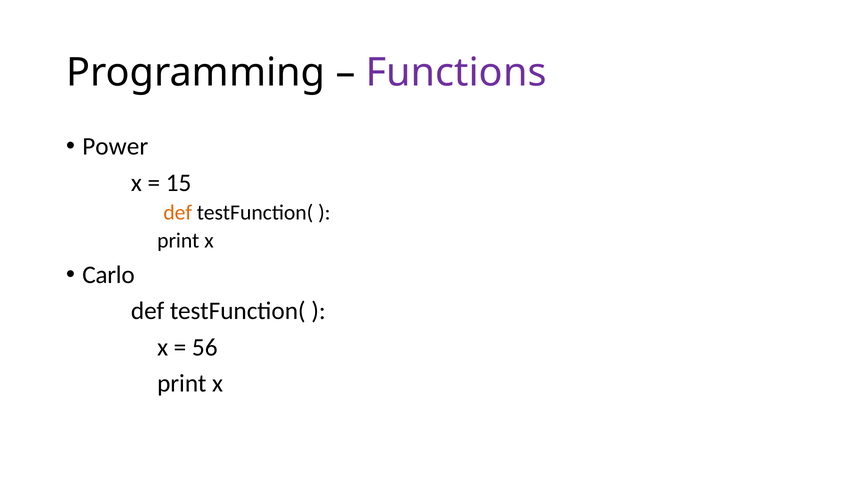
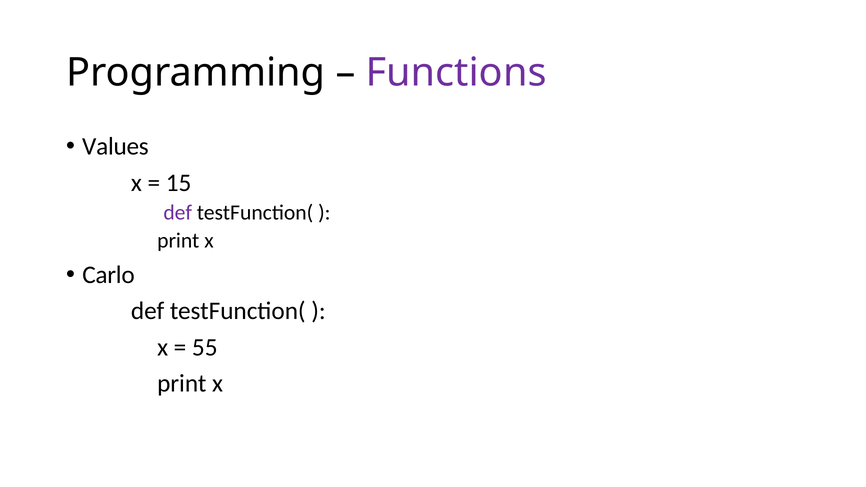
Power: Power -> Values
def at (178, 213) colour: orange -> purple
56: 56 -> 55
